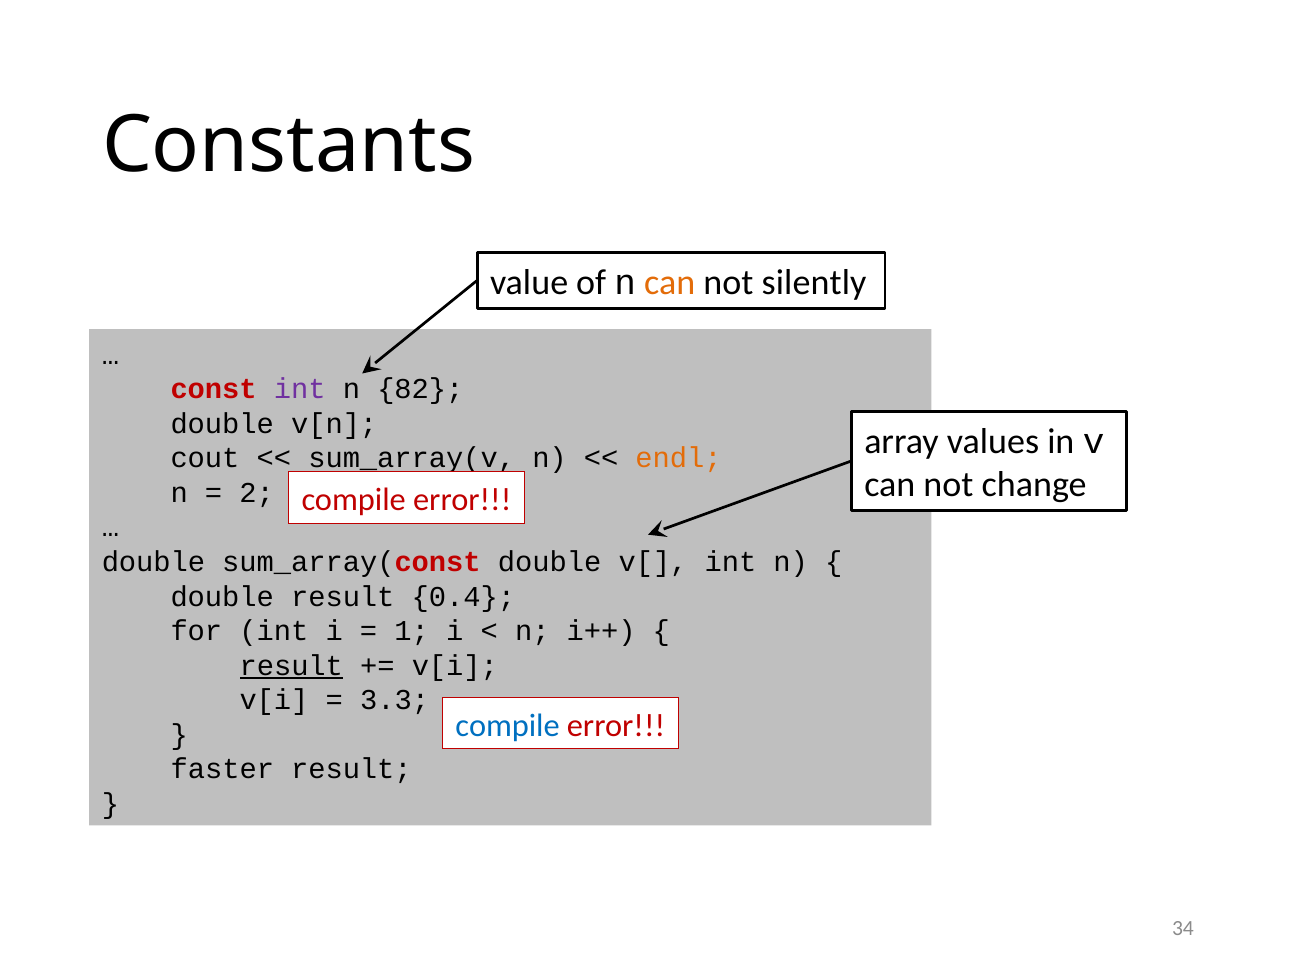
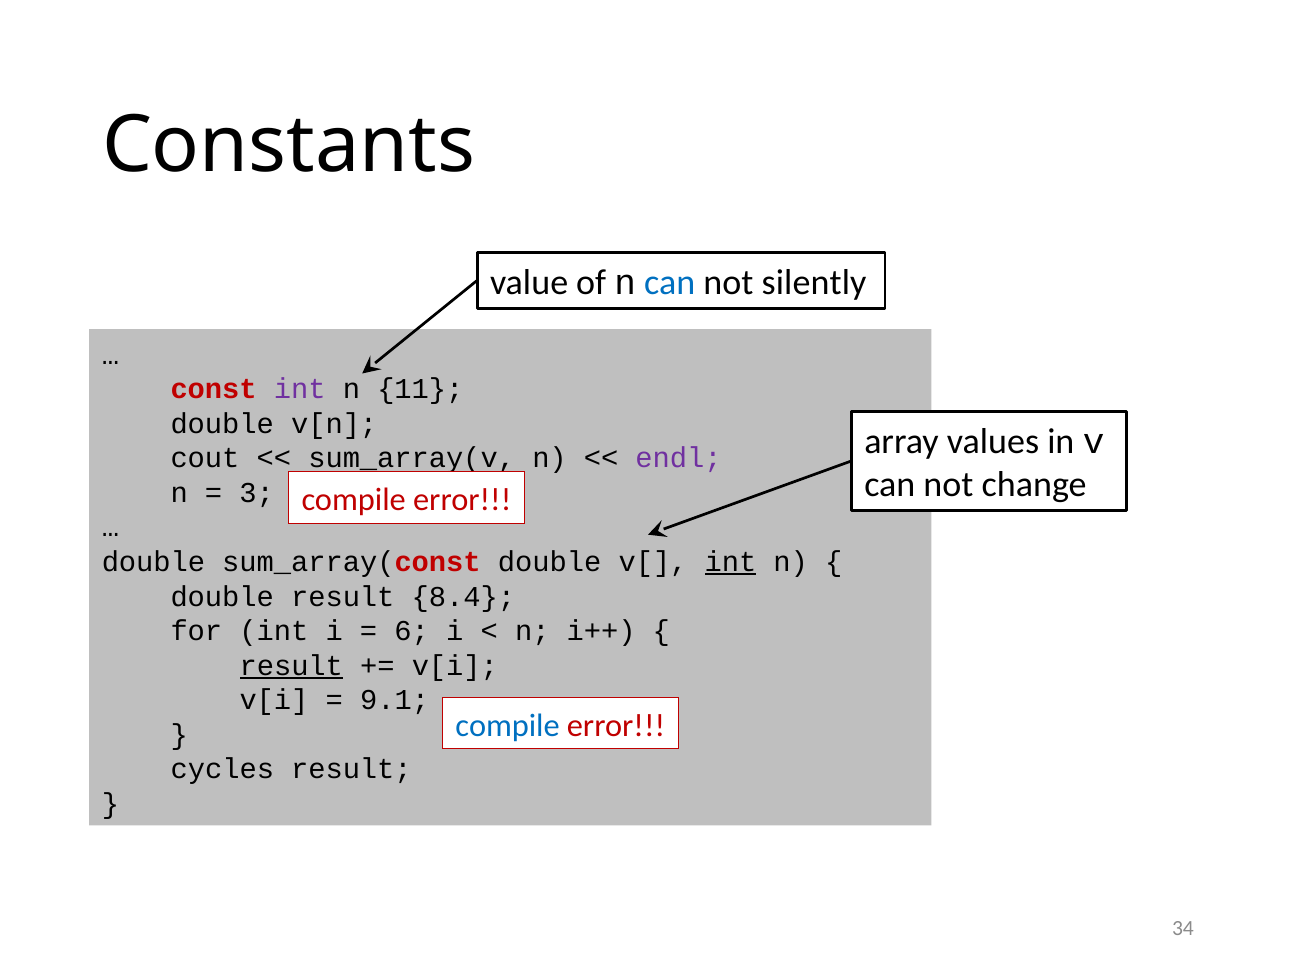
can at (670, 283) colour: orange -> blue
82: 82 -> 11
endl colour: orange -> purple
2: 2 -> 3
int at (731, 562) underline: none -> present
0.4: 0.4 -> 8.4
1: 1 -> 6
3.3: 3.3 -> 9.1
faster: faster -> cycles
